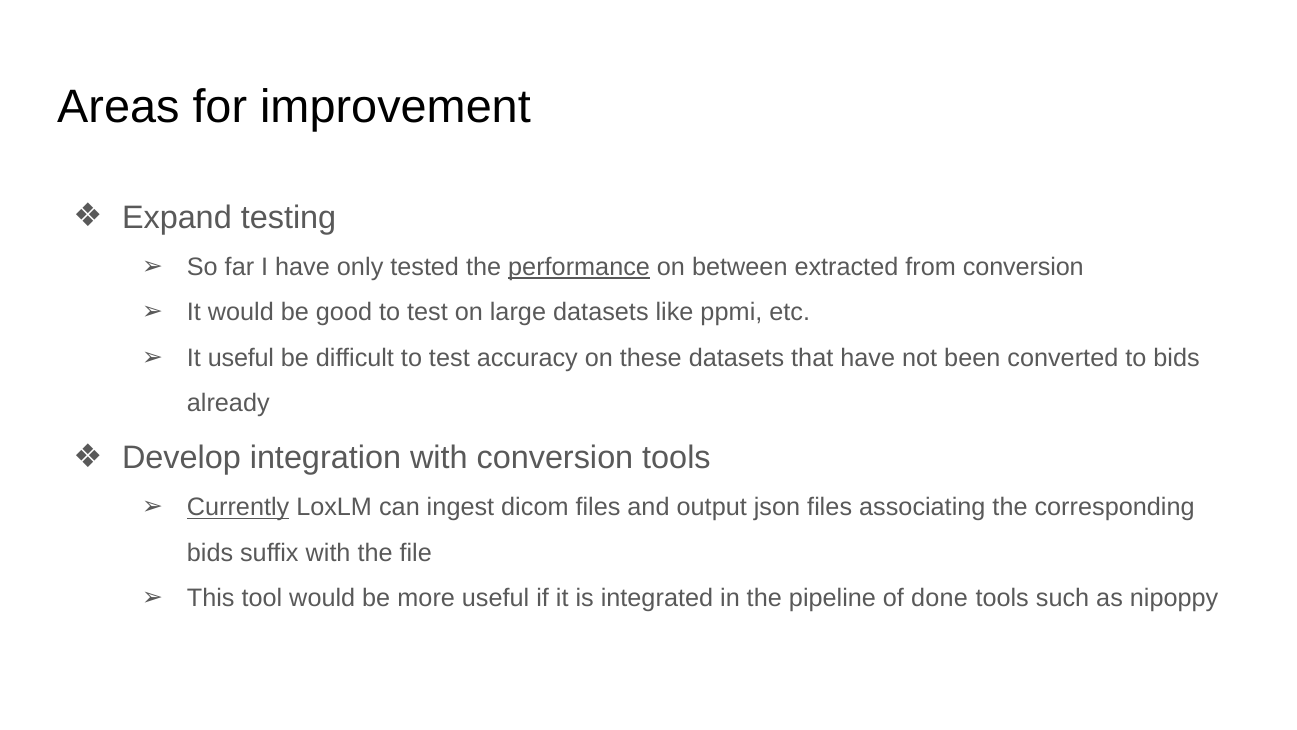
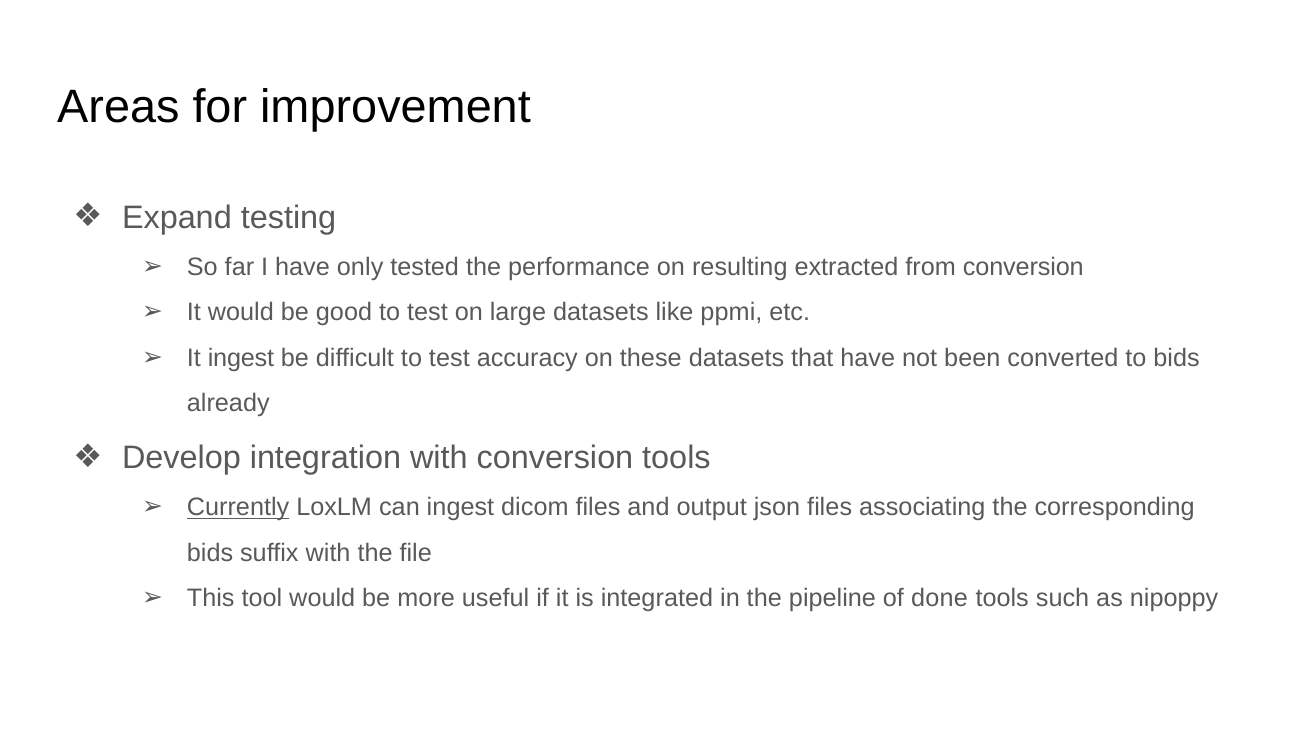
performance underline: present -> none
between: between -> resulting
It useful: useful -> ingest
